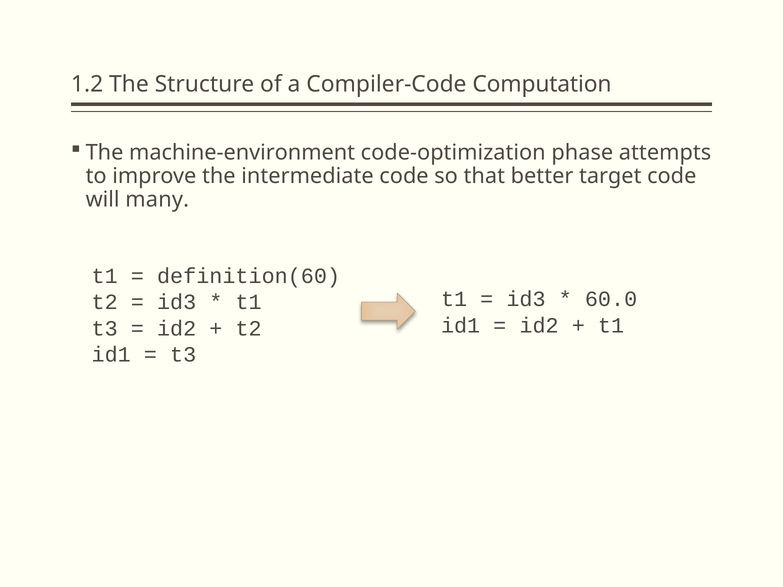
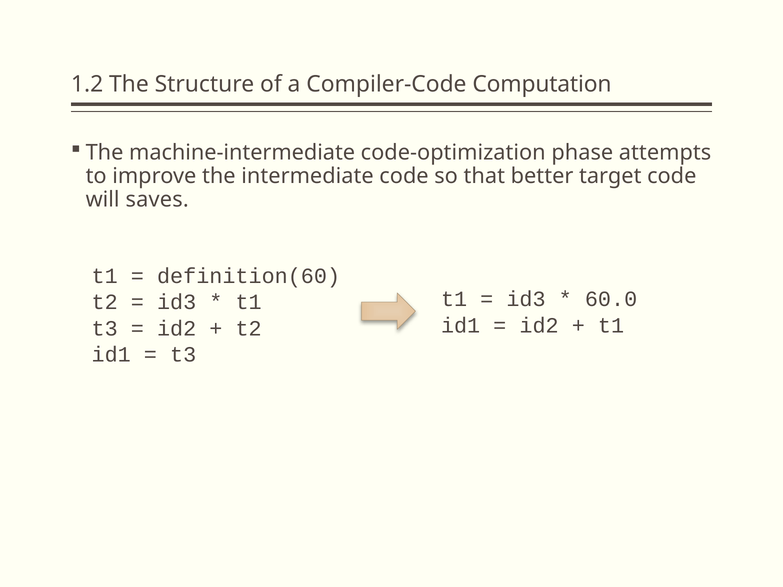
machine-environment: machine-environment -> machine-intermediate
many: many -> saves
